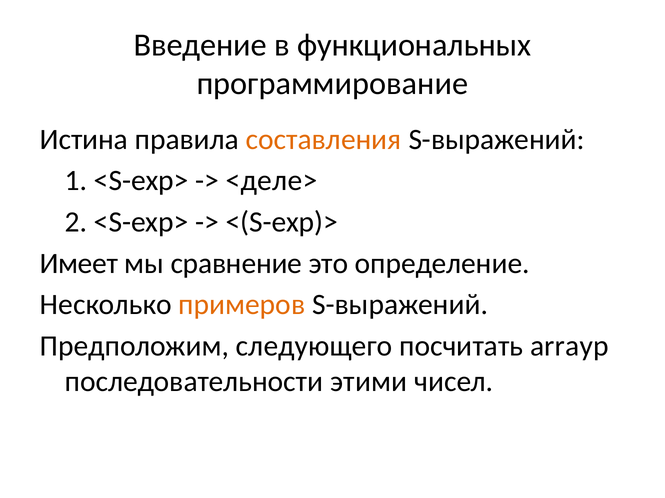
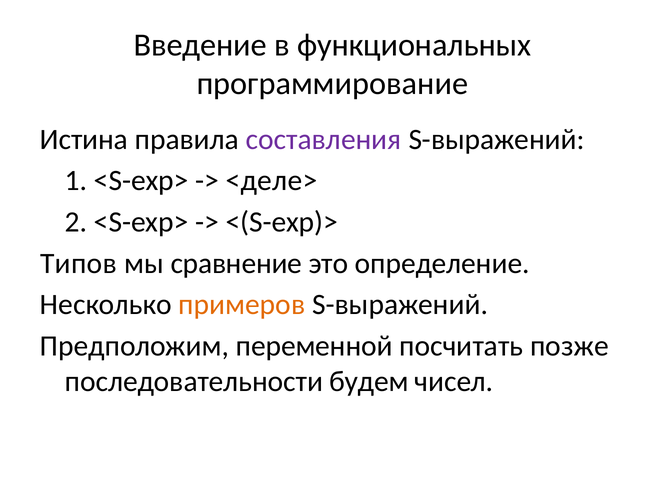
составления colour: orange -> purple
Имеет: Имеет -> Типов
следующего: следующего -> переменной
arrayp: arrayp -> позже
этими: этими -> будем
